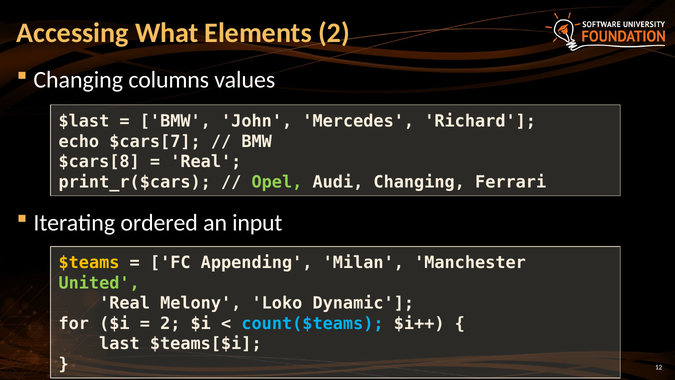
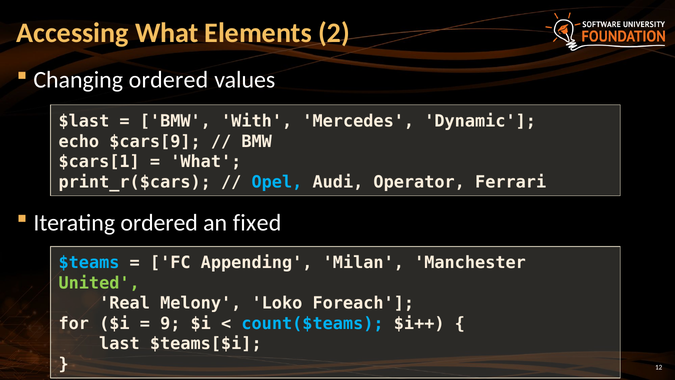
Changing columns: columns -> ordered
John: John -> With
Richard: Richard -> Dynamic
$cars[7: $cars[7 -> $cars[9
$cars[8: $cars[8 -> $cars[1
Real at (206, 162): Real -> What
Opel colour: light green -> light blue
Audi Changing: Changing -> Operator
input: input -> fixed
$teams colour: yellow -> light blue
Dynamic: Dynamic -> Foreach
2 at (170, 323): 2 -> 9
